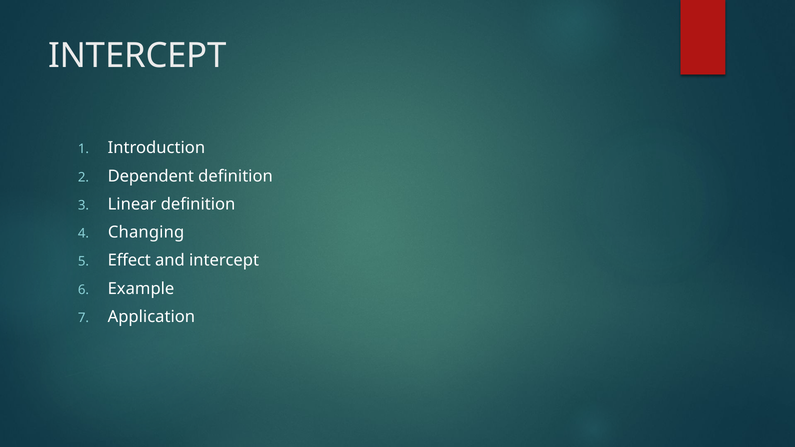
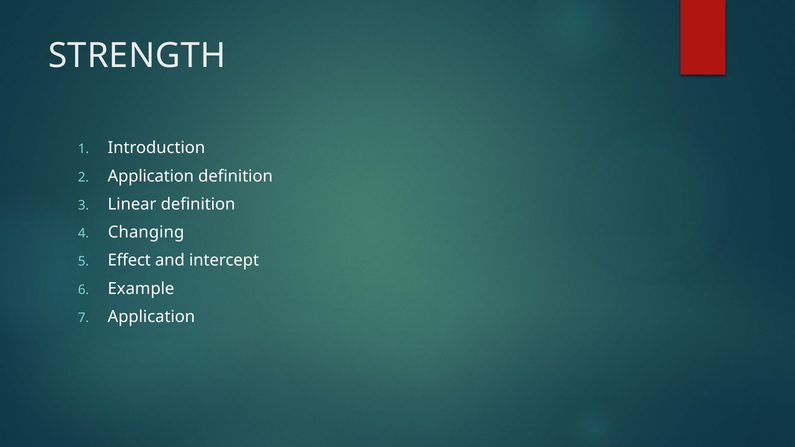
INTERCEPT at (137, 56): INTERCEPT -> STRENGTH
Dependent at (151, 176): Dependent -> Application
